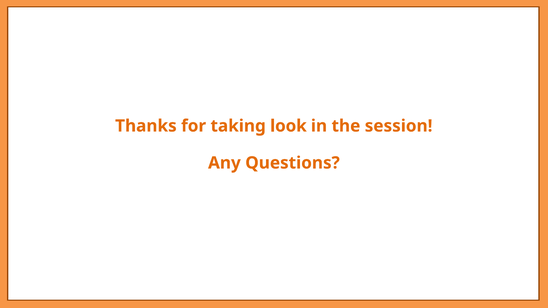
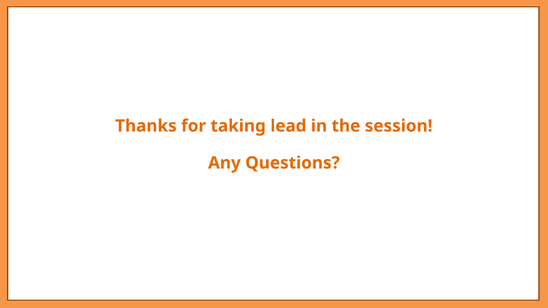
look: look -> lead
